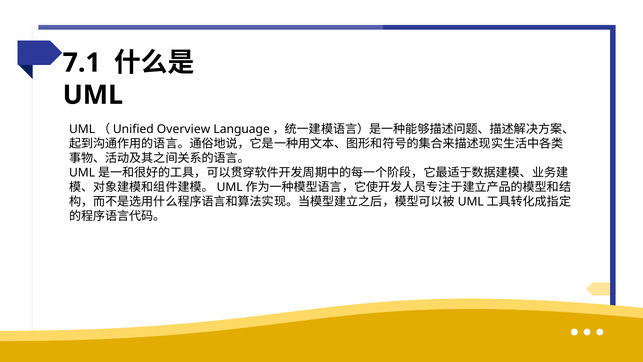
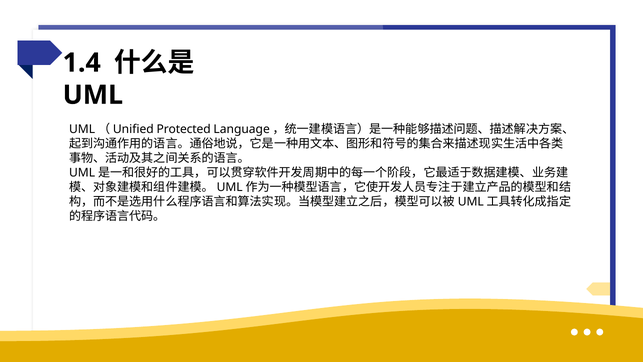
7.1: 7.1 -> 1.4
Overview: Overview -> Protected
